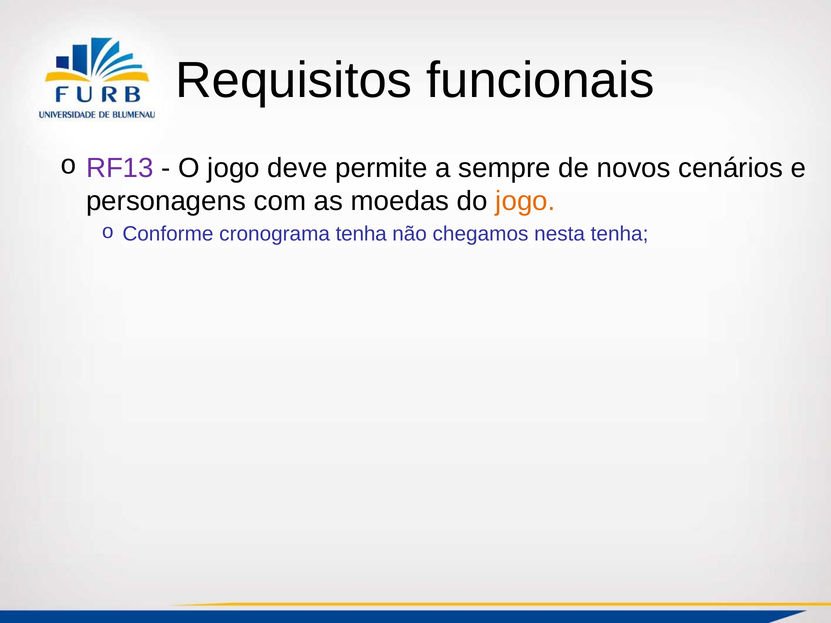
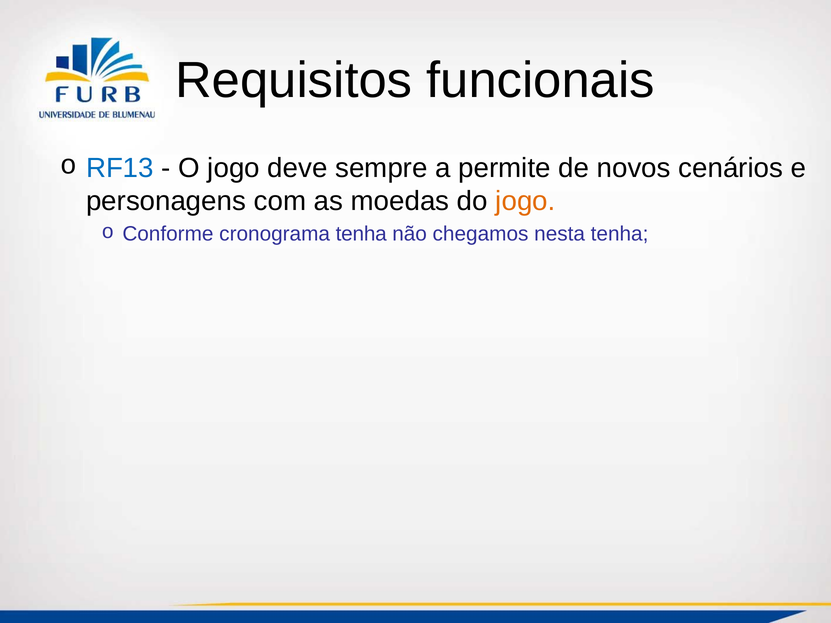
RF13 colour: purple -> blue
permite: permite -> sempre
sempre: sempre -> permite
